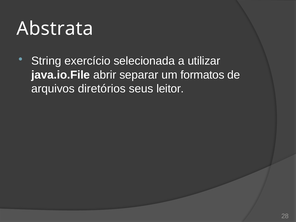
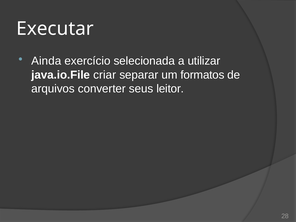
Abstrata: Abstrata -> Executar
String: String -> Ainda
abrir: abrir -> criar
diretórios: diretórios -> converter
